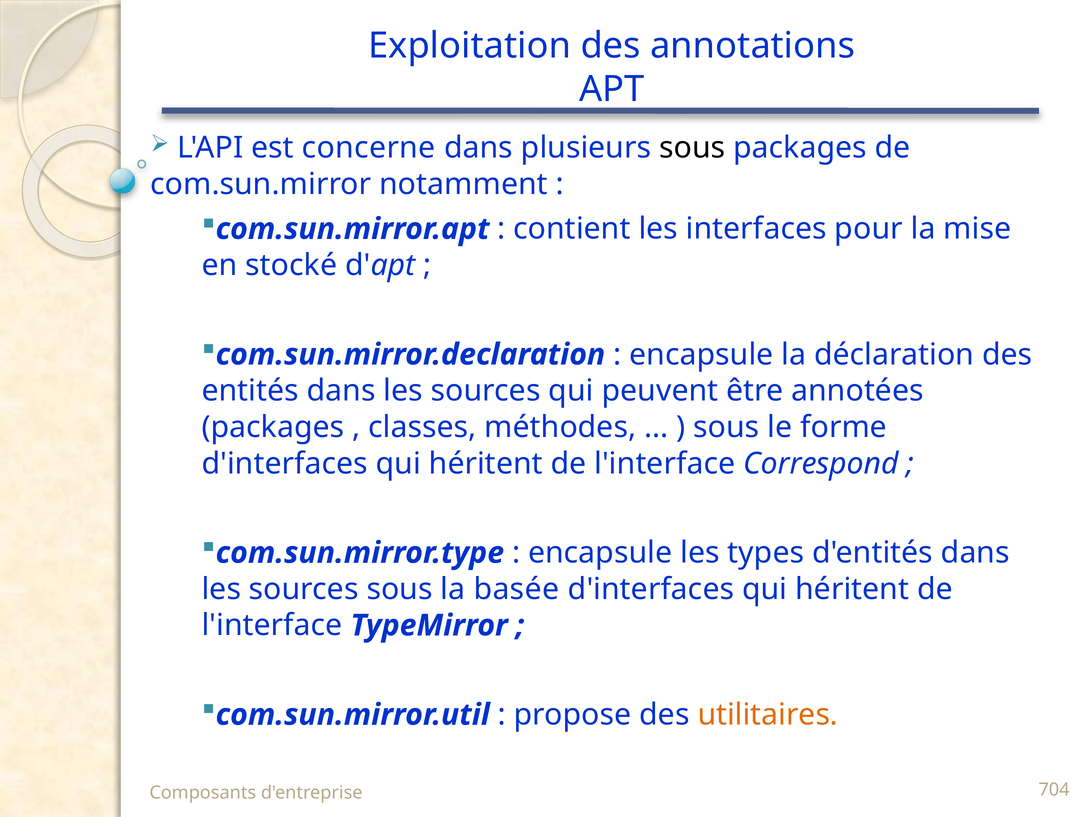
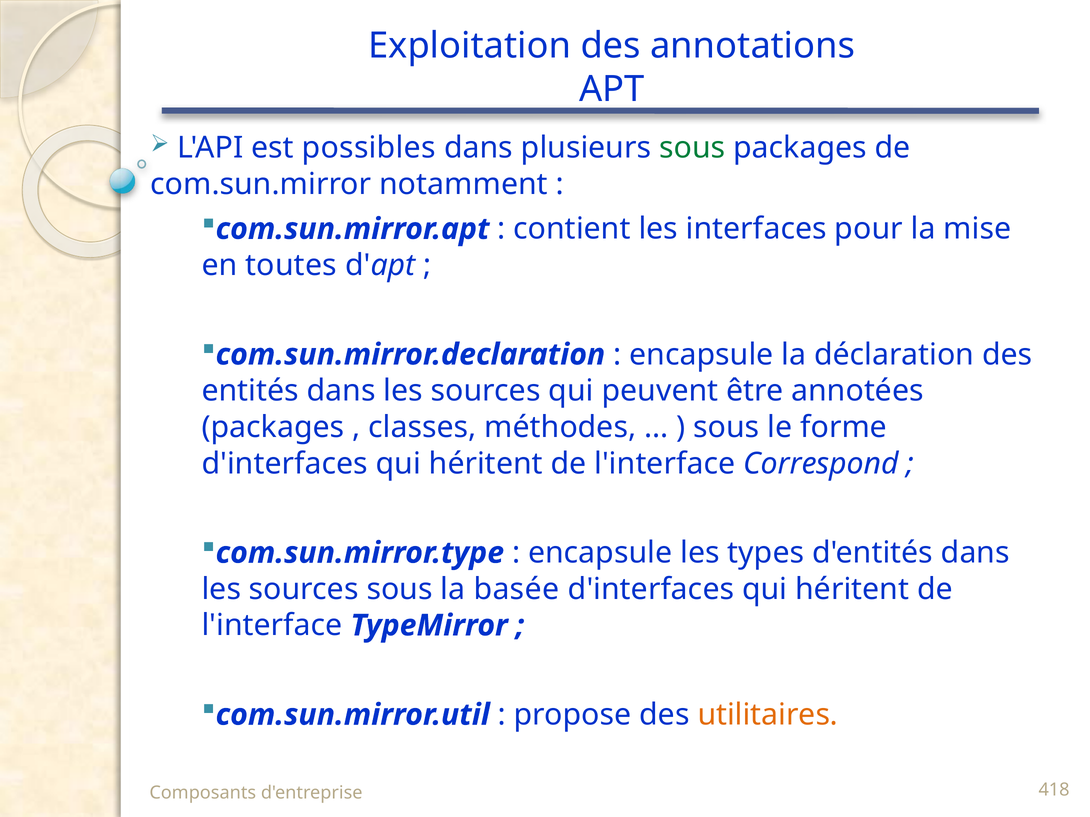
concerne: concerne -> possibles
sous at (692, 148) colour: black -> green
stocké: stocké -> toutes
704: 704 -> 418
